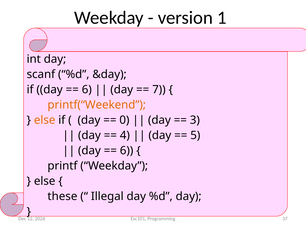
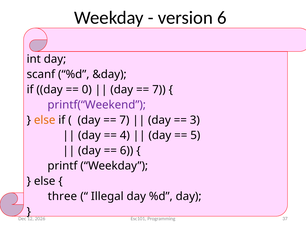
version 1: 1 -> 6
6 at (87, 90): 6 -> 0
printf(“Weekend colour: orange -> purple
0 at (124, 120): 0 -> 7
these: these -> three
